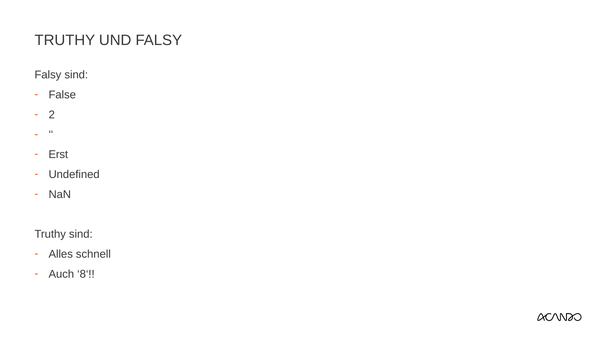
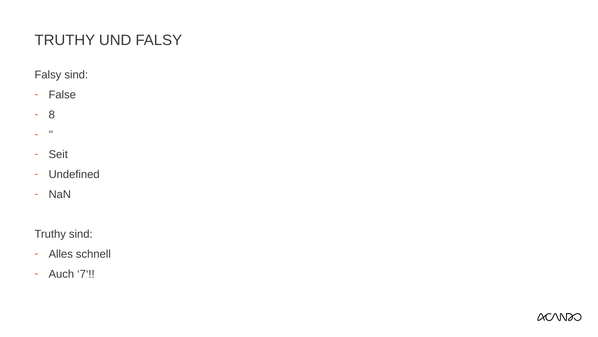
2: 2 -> 8
Erst: Erst -> Seit
8‘: 8‘ -> 7‘
